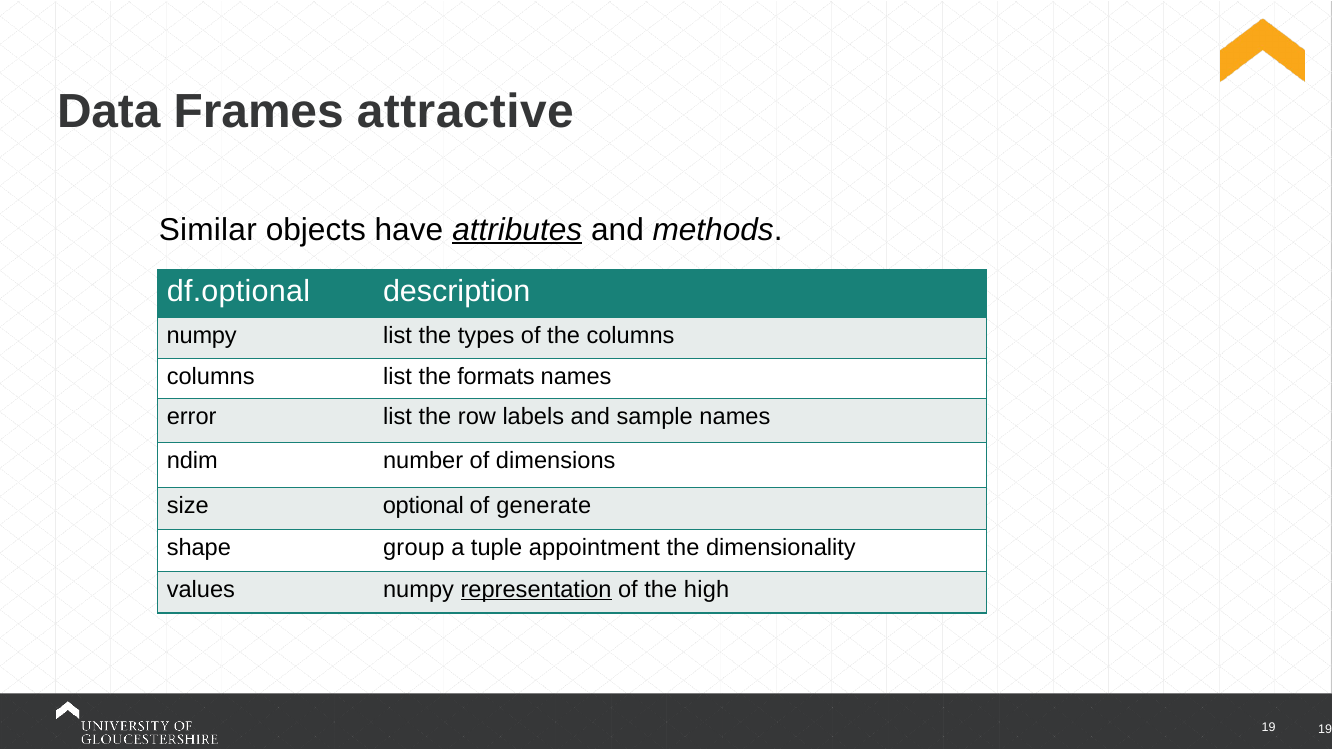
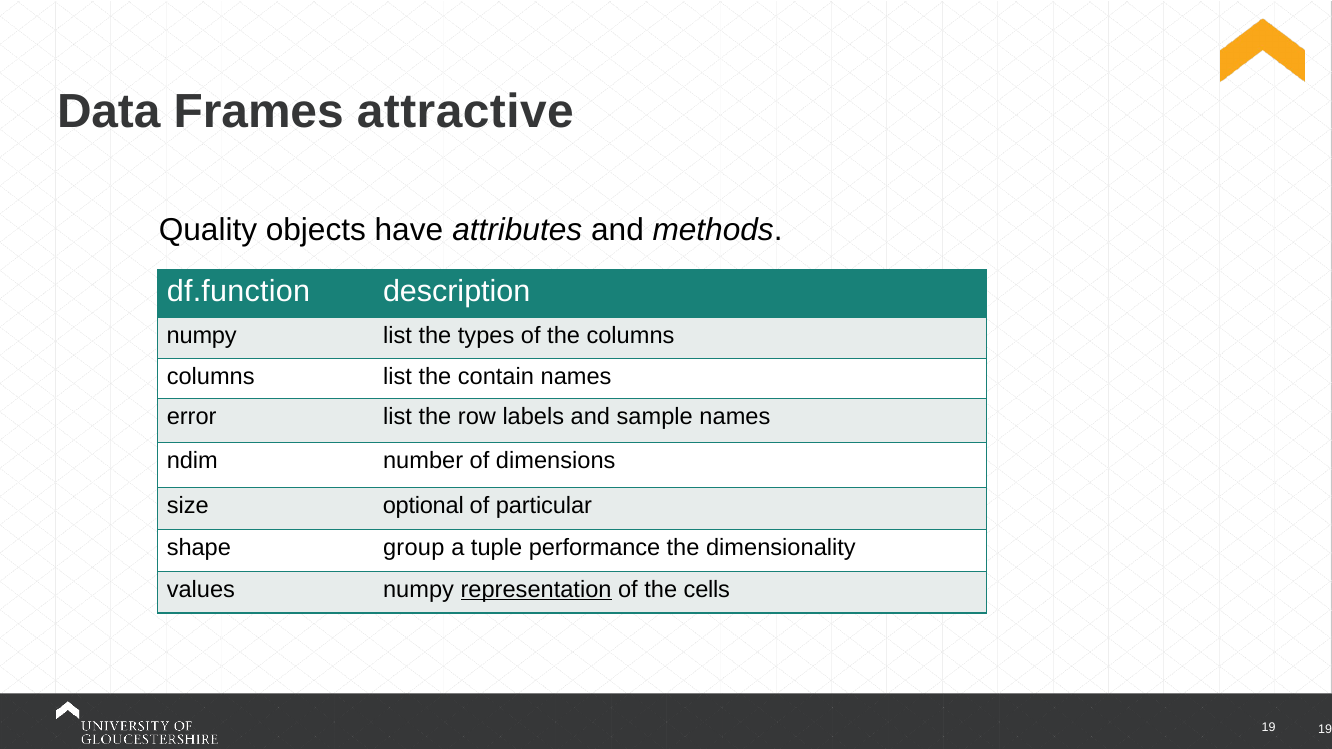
Similar: Similar -> Quality
attributes underline: present -> none
df.optional: df.optional -> df.function
formats: formats -> contain
generate: generate -> particular
appointment: appointment -> performance
high: high -> cells
